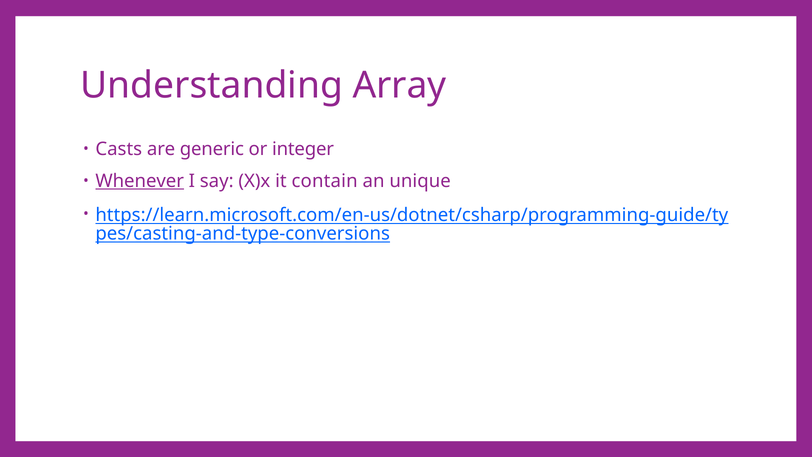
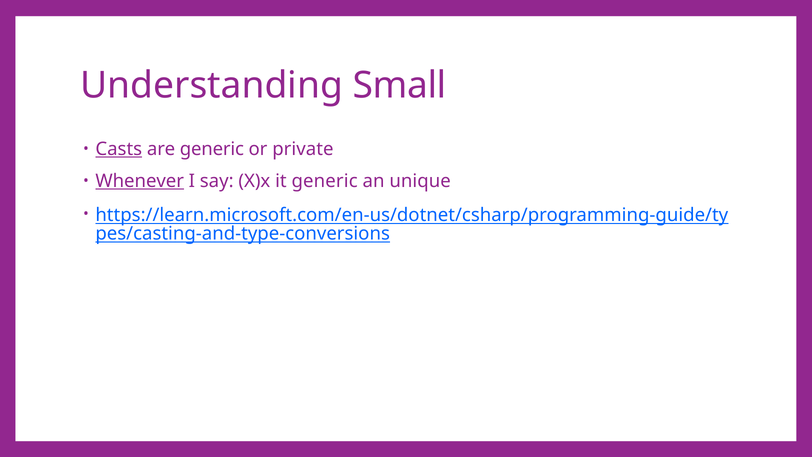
Array: Array -> Small
Casts underline: none -> present
integer: integer -> private
it contain: contain -> generic
